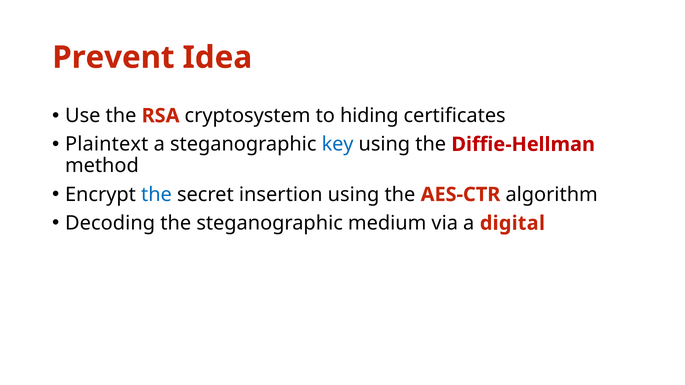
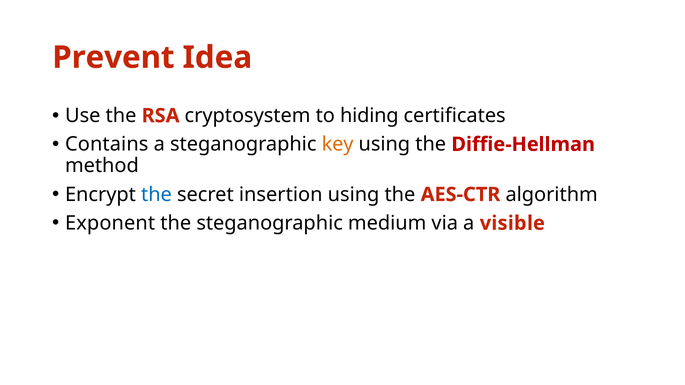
Plaintext: Plaintext -> Contains
key colour: blue -> orange
Decoding: Decoding -> Exponent
digital: digital -> visible
